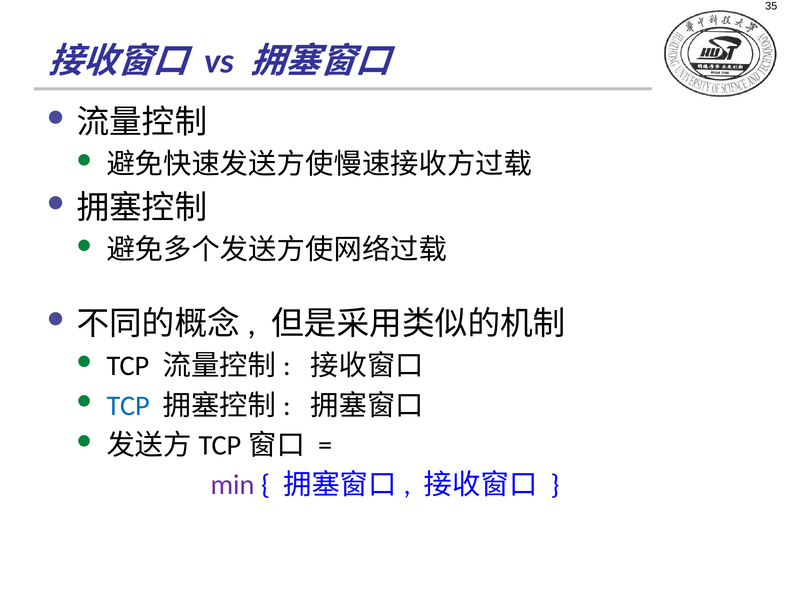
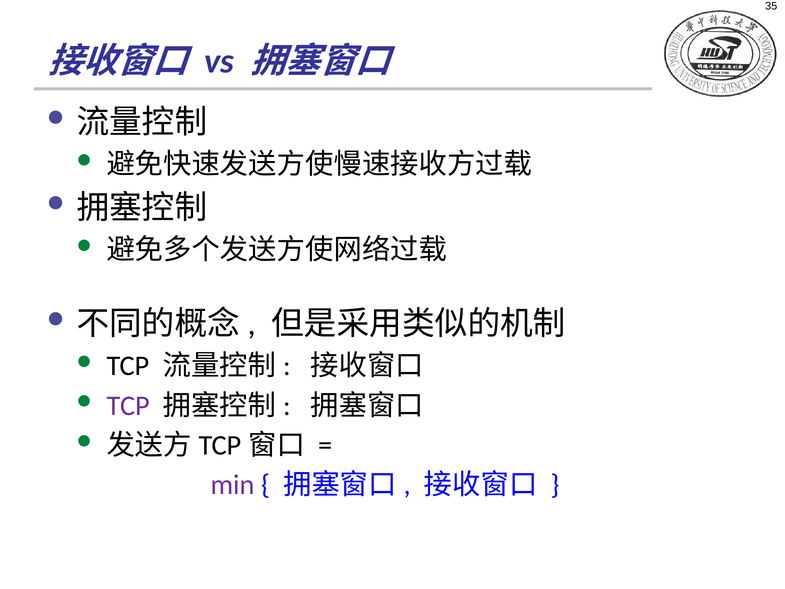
TCP at (128, 406) colour: blue -> purple
